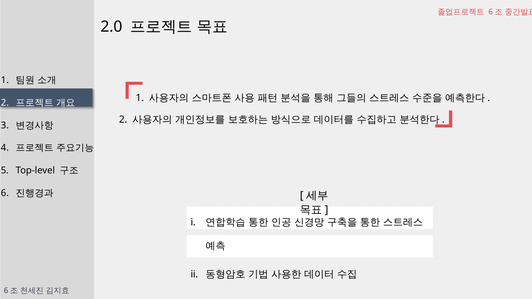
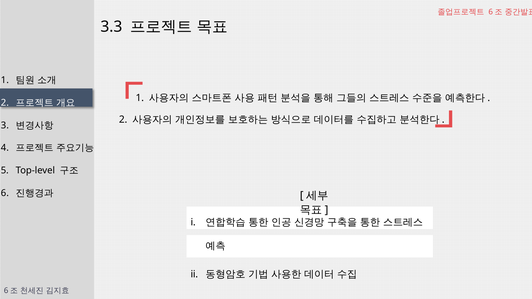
2.0: 2.0 -> 3.3
